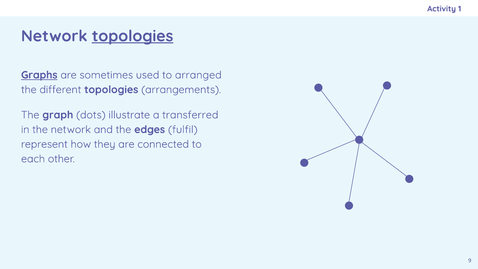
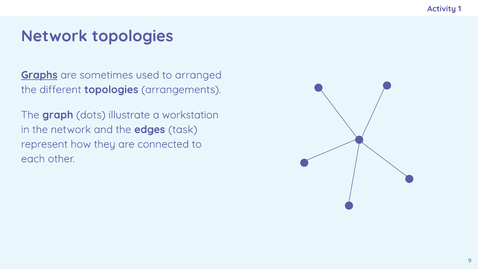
topologies at (133, 36) underline: present -> none
transferred: transferred -> workstation
fulfil: fulfil -> task
